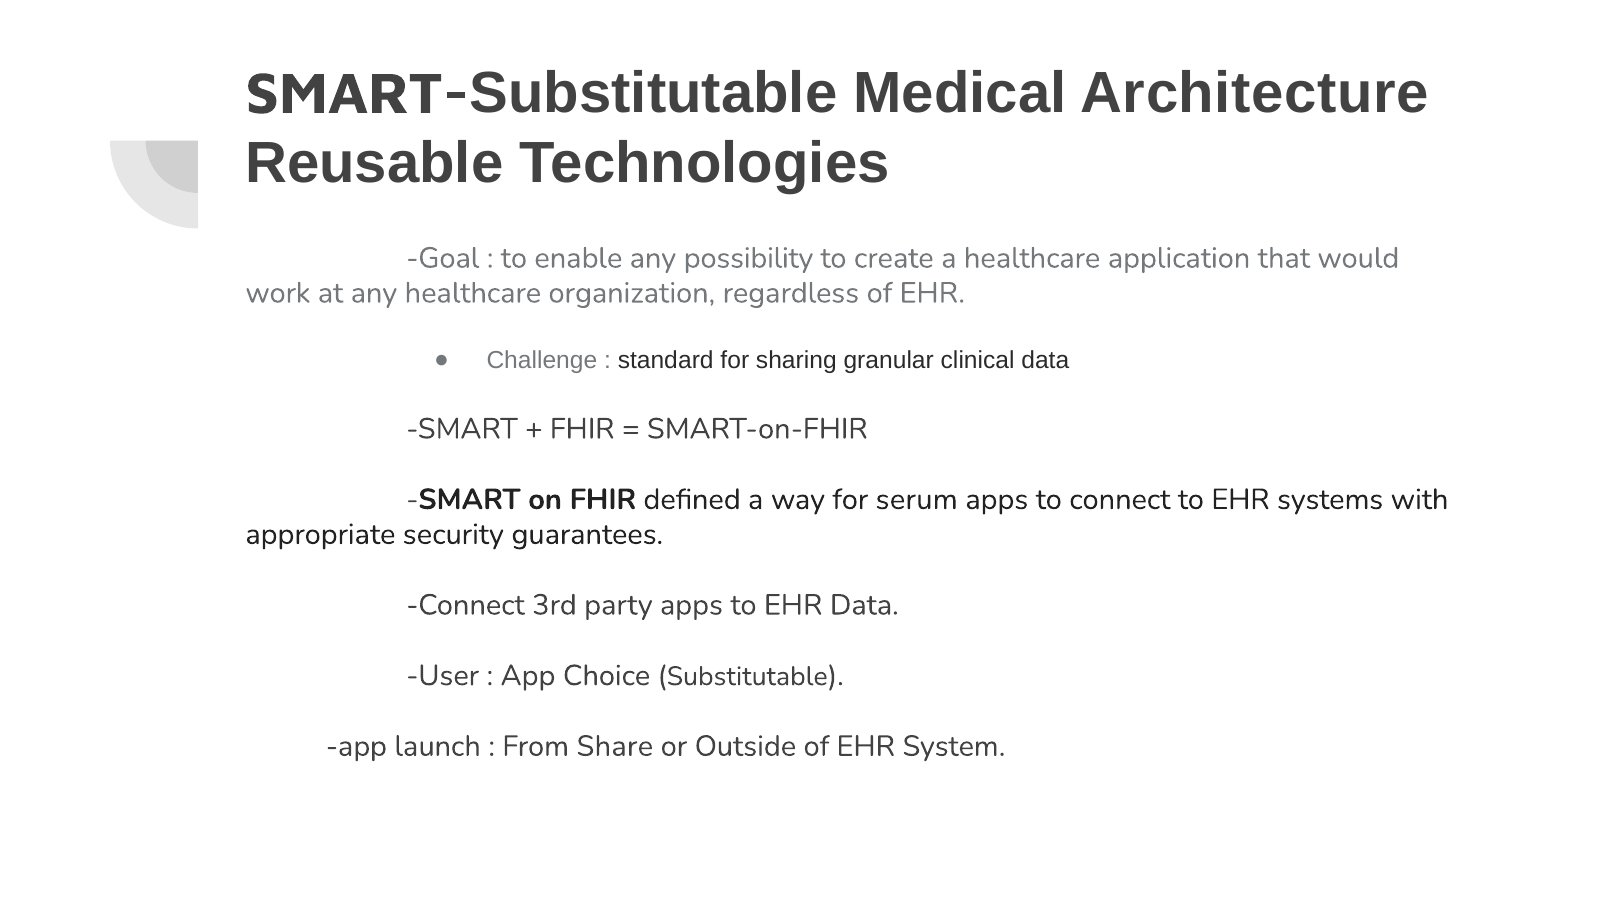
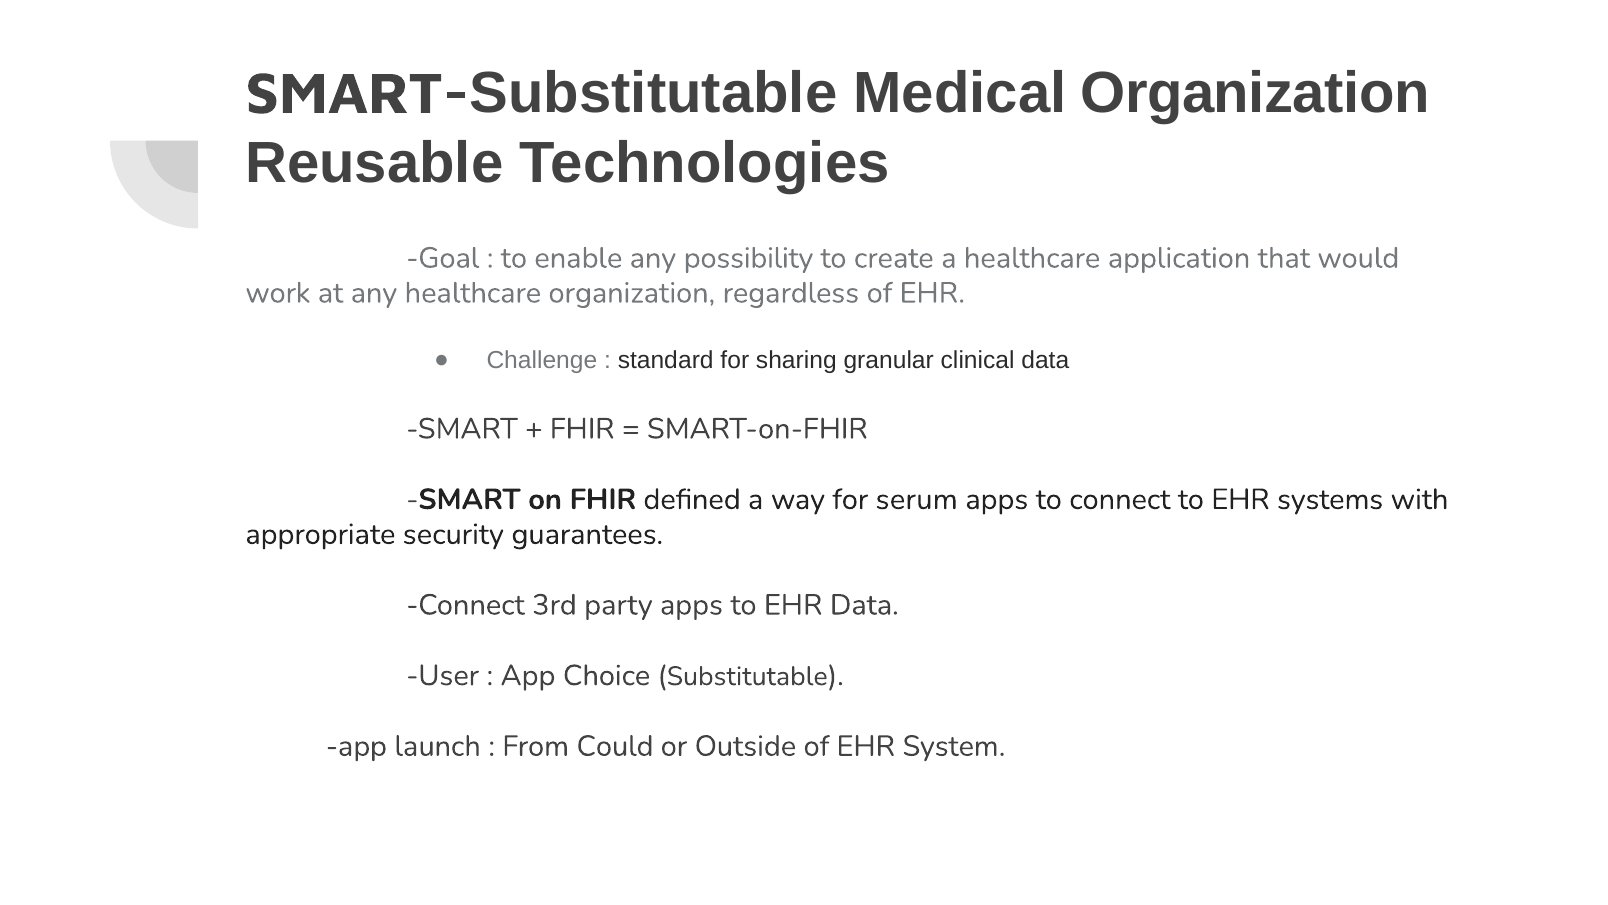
Medical Architecture: Architecture -> Organization
Share: Share -> Could
